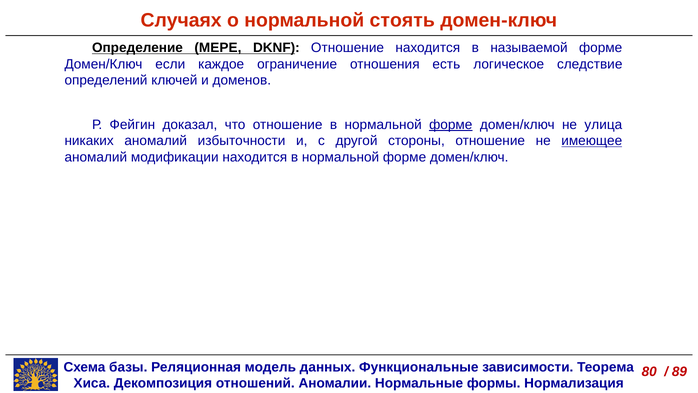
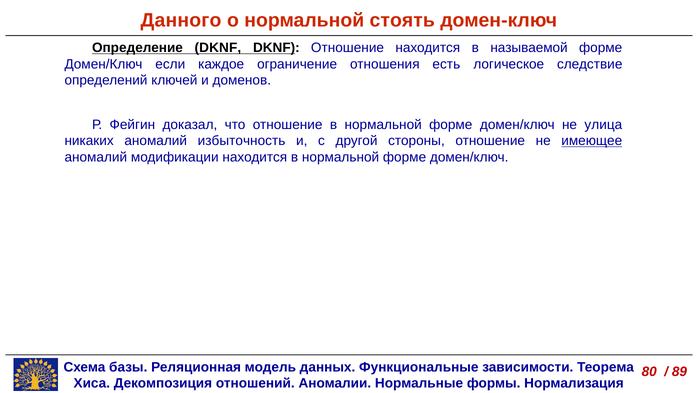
Случаях: Случаях -> Данного
Определение МЕРЕ: МЕРЕ -> DKNF
форме at (451, 125) underline: present -> none
избыточности: избыточности -> избыточность
